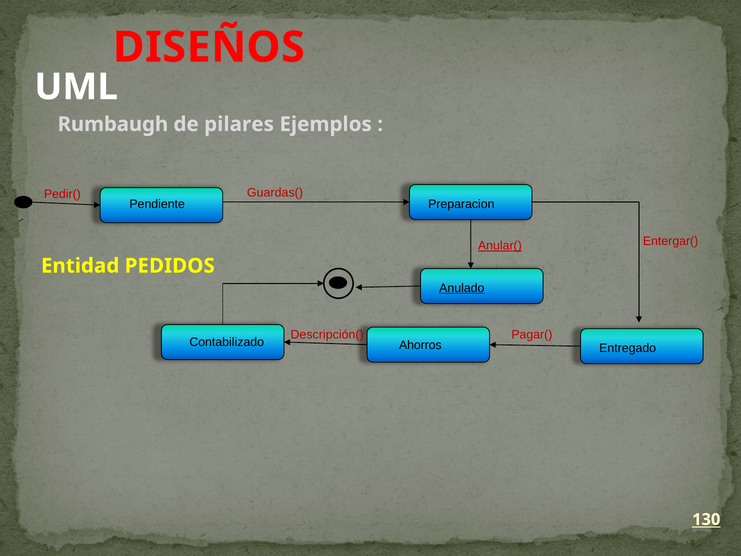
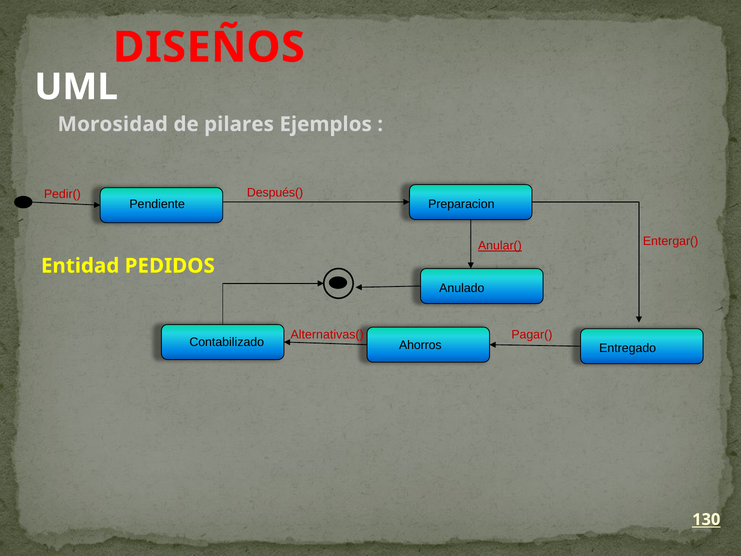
Rumbaugh: Rumbaugh -> Morosidad
Guardas(: Guardas( -> Después(
Anulado underline: present -> none
Descripción(: Descripción( -> Alternativas(
